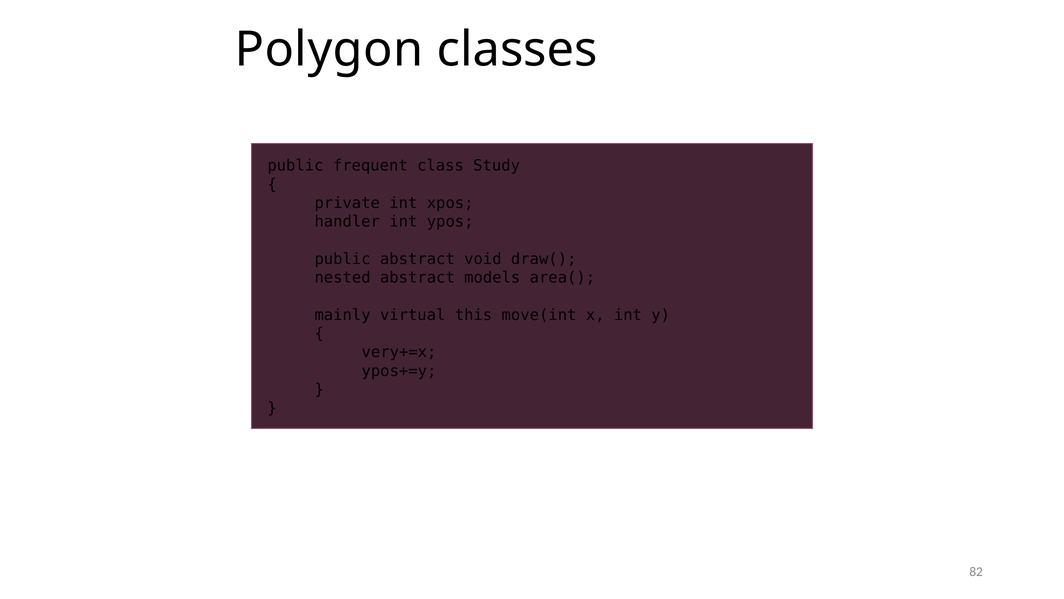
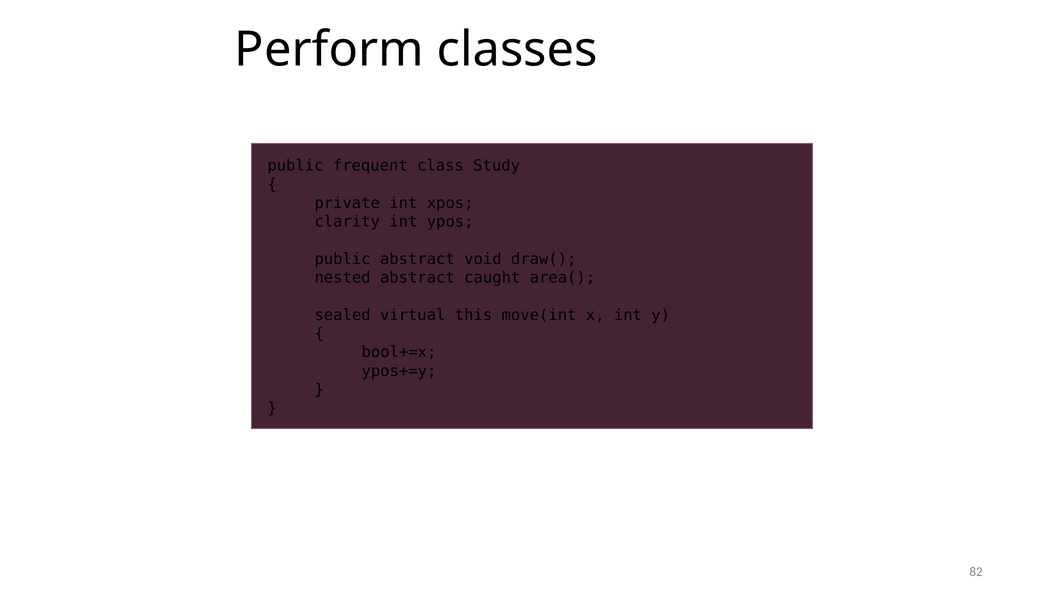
Polygon: Polygon -> Perform
handler: handler -> clarity
models: models -> caught
mainly: mainly -> sealed
very+=x: very+=x -> bool+=x
